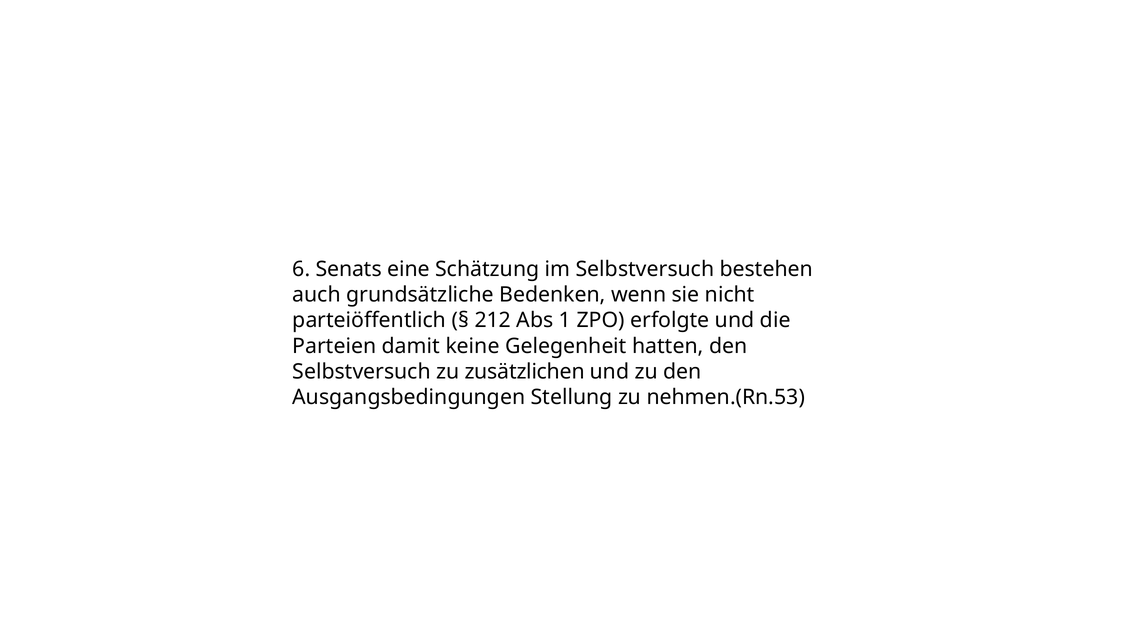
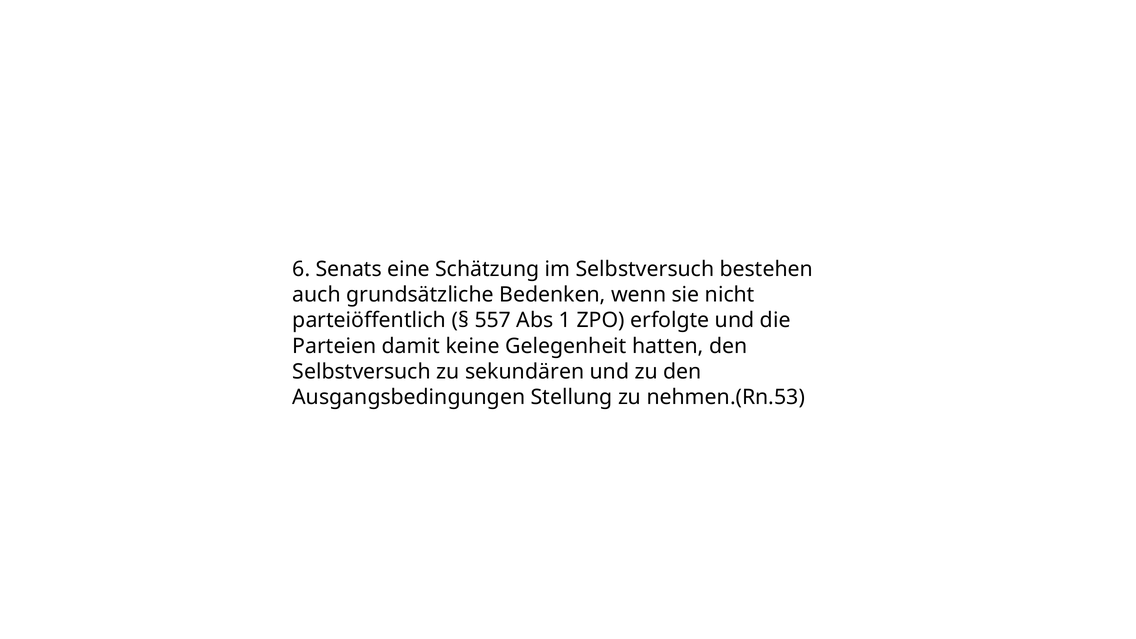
212: 212 -> 557
zusätzlichen: zusätzlichen -> sekundären
